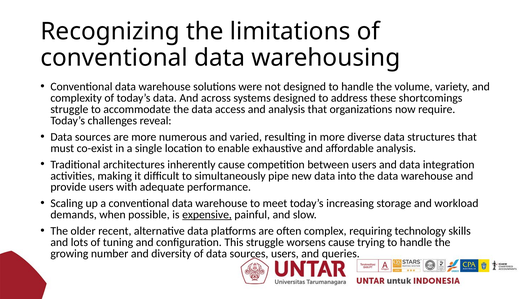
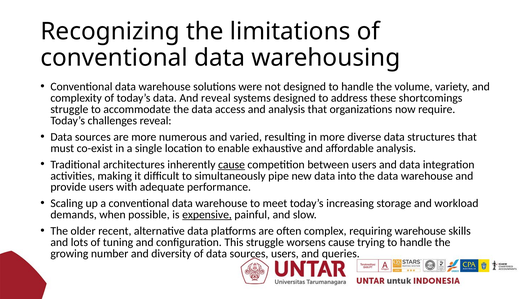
And across: across -> reveal
cause at (232, 164) underline: none -> present
requiring technology: technology -> warehouse
